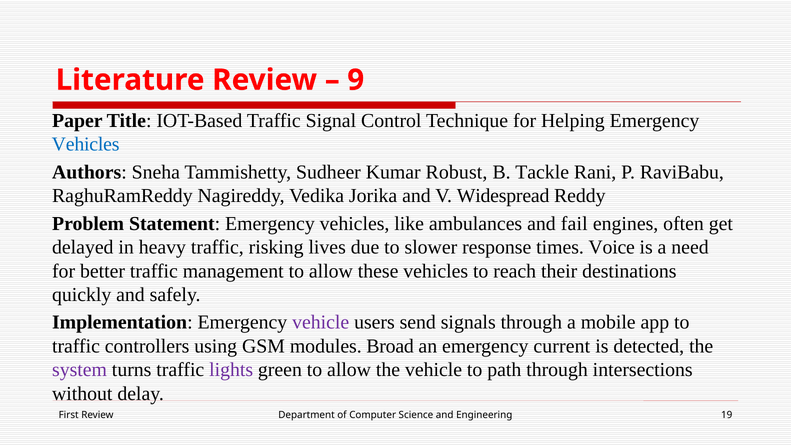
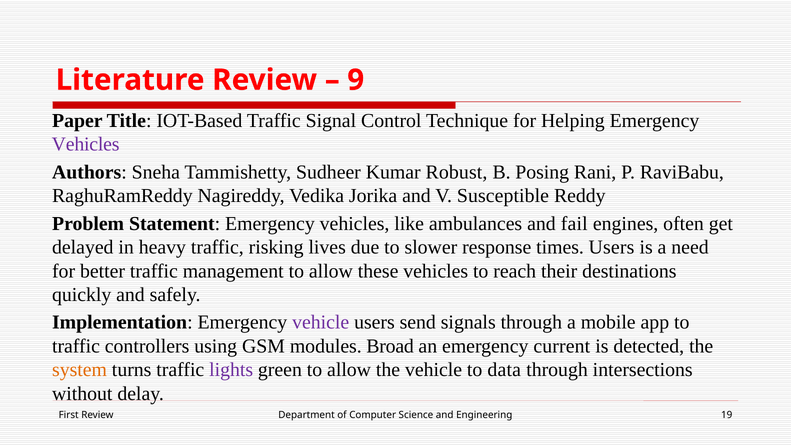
Vehicles at (86, 144) colour: blue -> purple
Tackle: Tackle -> Posing
Widespread: Widespread -> Susceptible
times Voice: Voice -> Users
system colour: purple -> orange
path: path -> data
